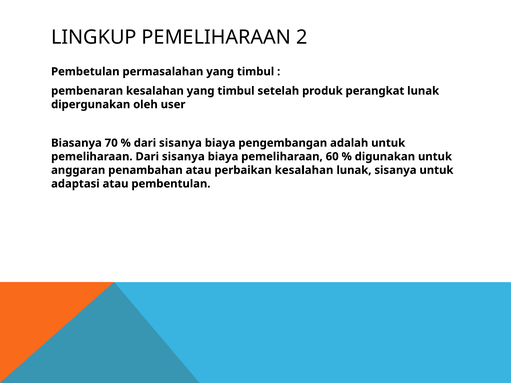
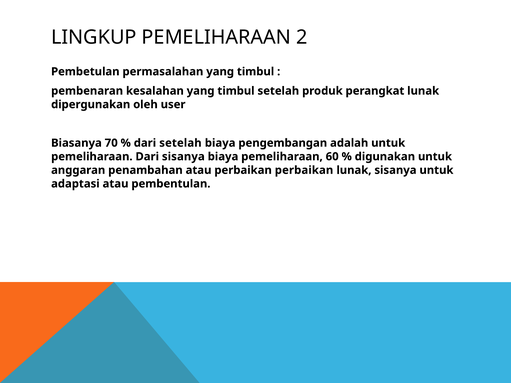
sisanya at (180, 143): sisanya -> setelah
perbaikan kesalahan: kesalahan -> perbaikan
